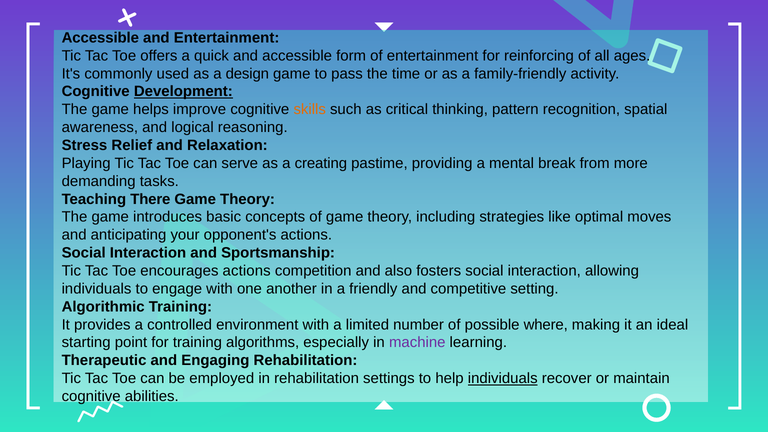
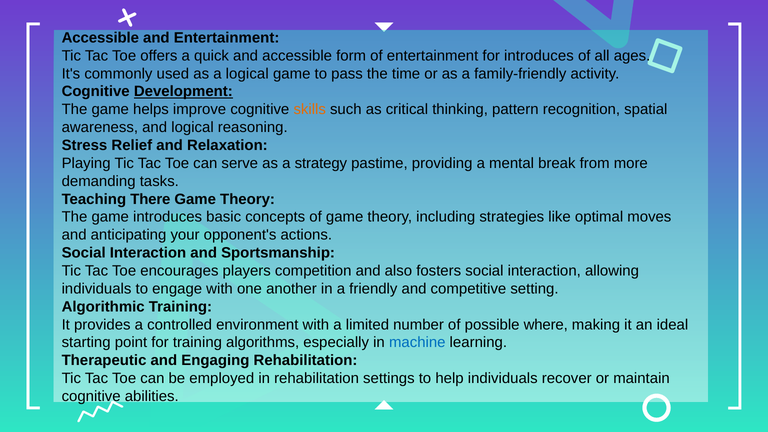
for reinforcing: reinforcing -> introduces
a design: design -> logical
creating: creating -> strategy
encourages actions: actions -> players
machine colour: purple -> blue
individuals at (503, 378) underline: present -> none
